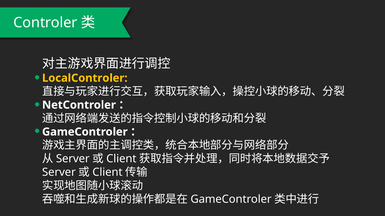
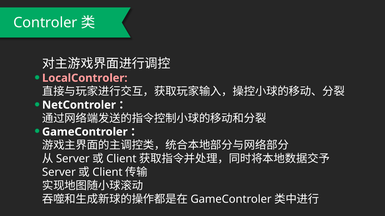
LocalControler colour: yellow -> pink
